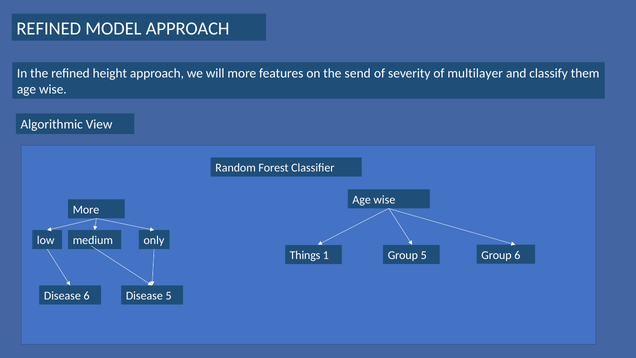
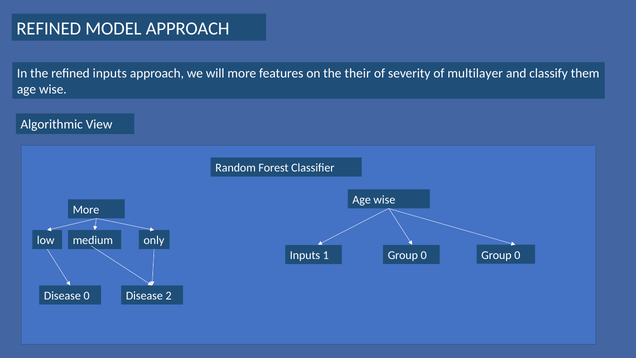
refined height: height -> inputs
send: send -> their
Things at (305, 255): Things -> Inputs
1 Group 5: 5 -> 0
6 at (517, 255): 6 -> 0
Disease 6: 6 -> 0
Disease 5: 5 -> 2
